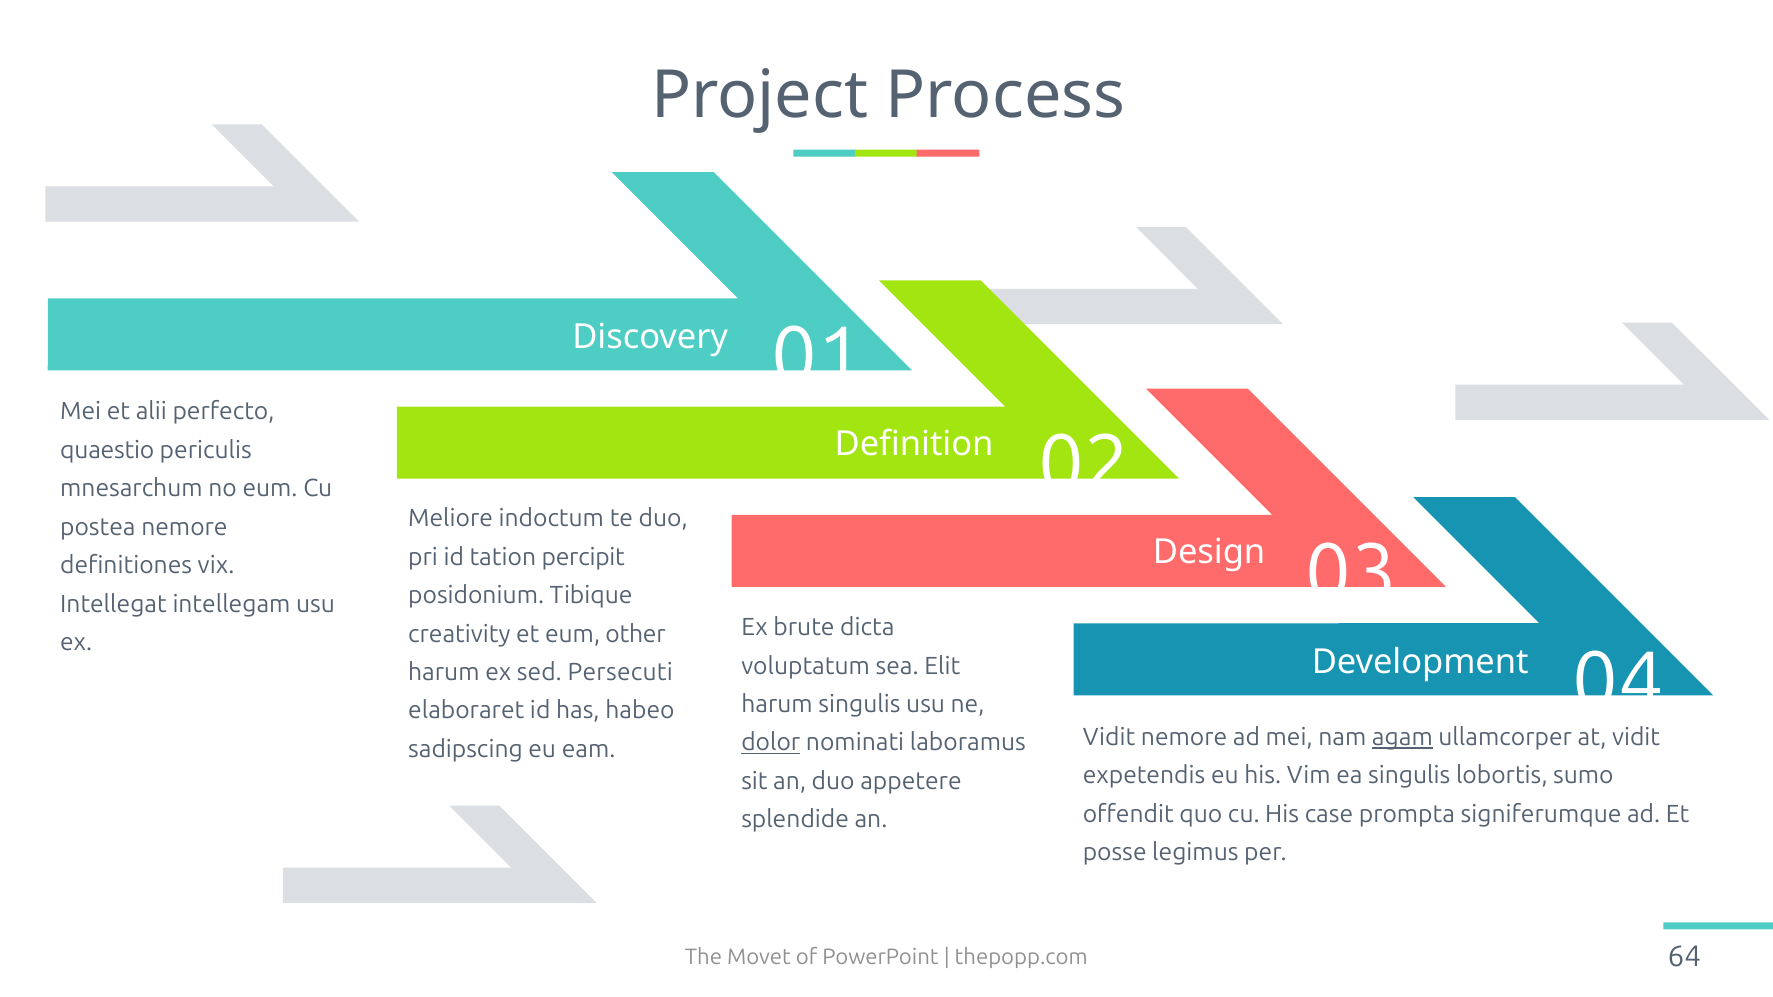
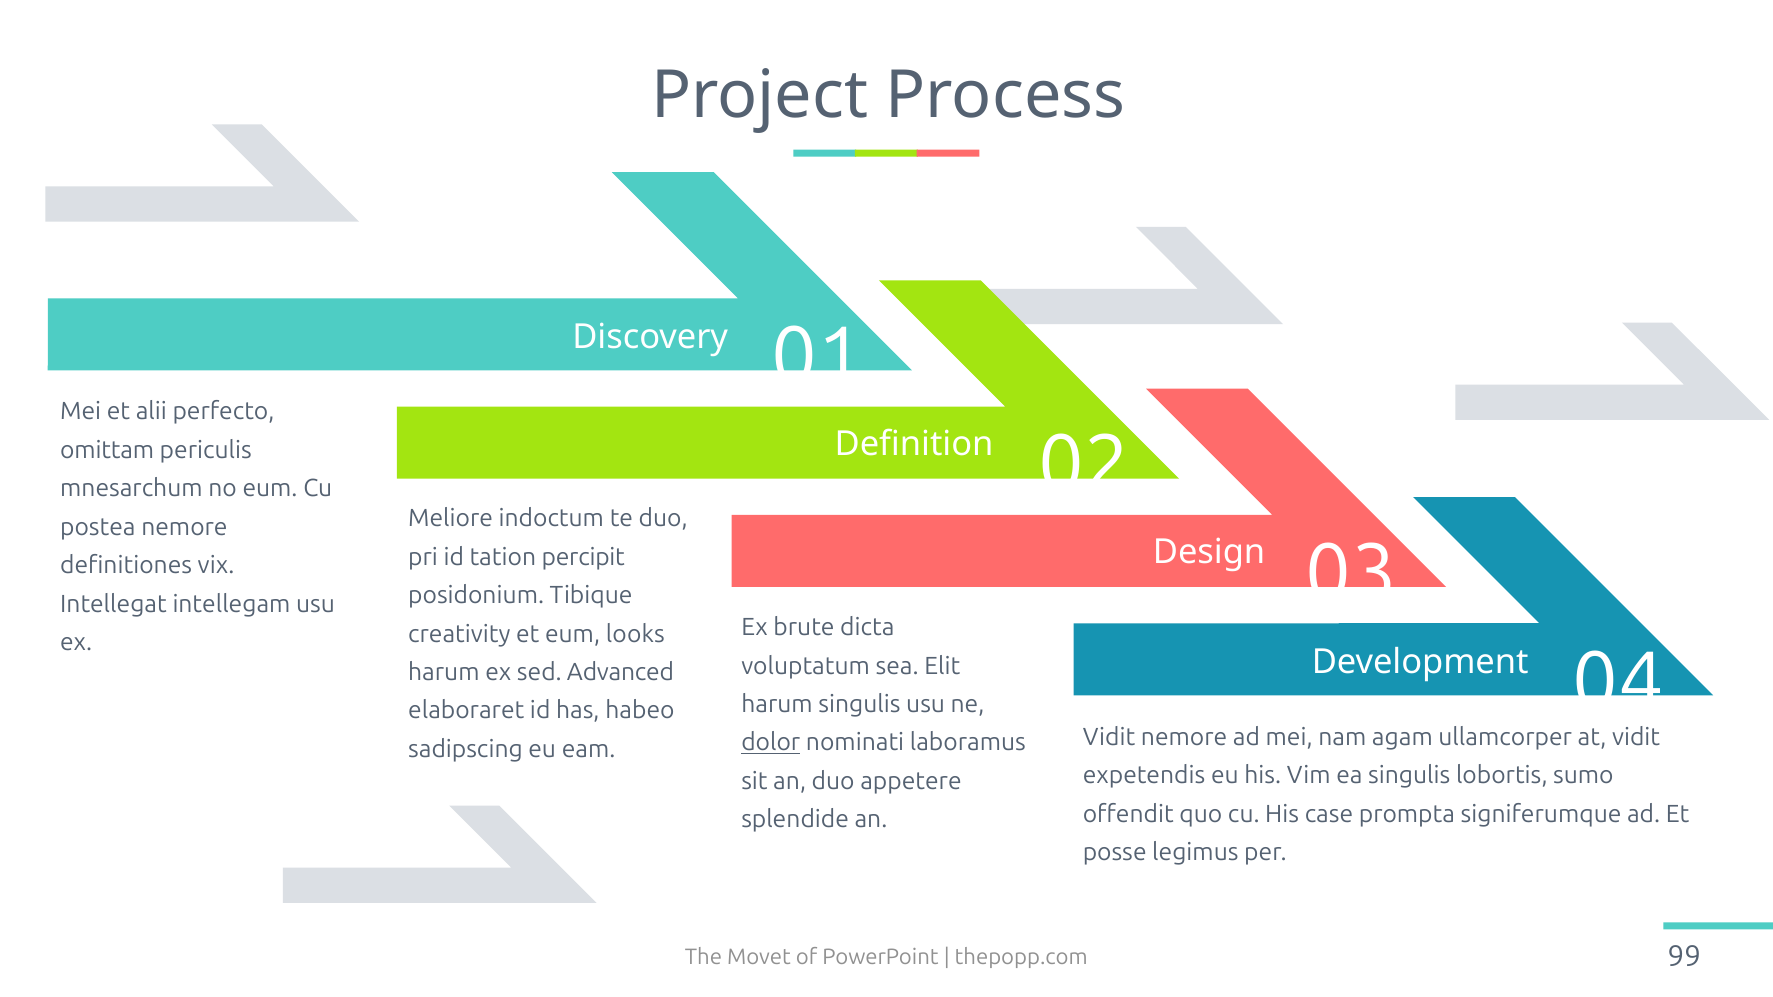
quaestio: quaestio -> omittam
other: other -> looks
Persecuti: Persecuti -> Advanced
agam underline: present -> none
64: 64 -> 99
